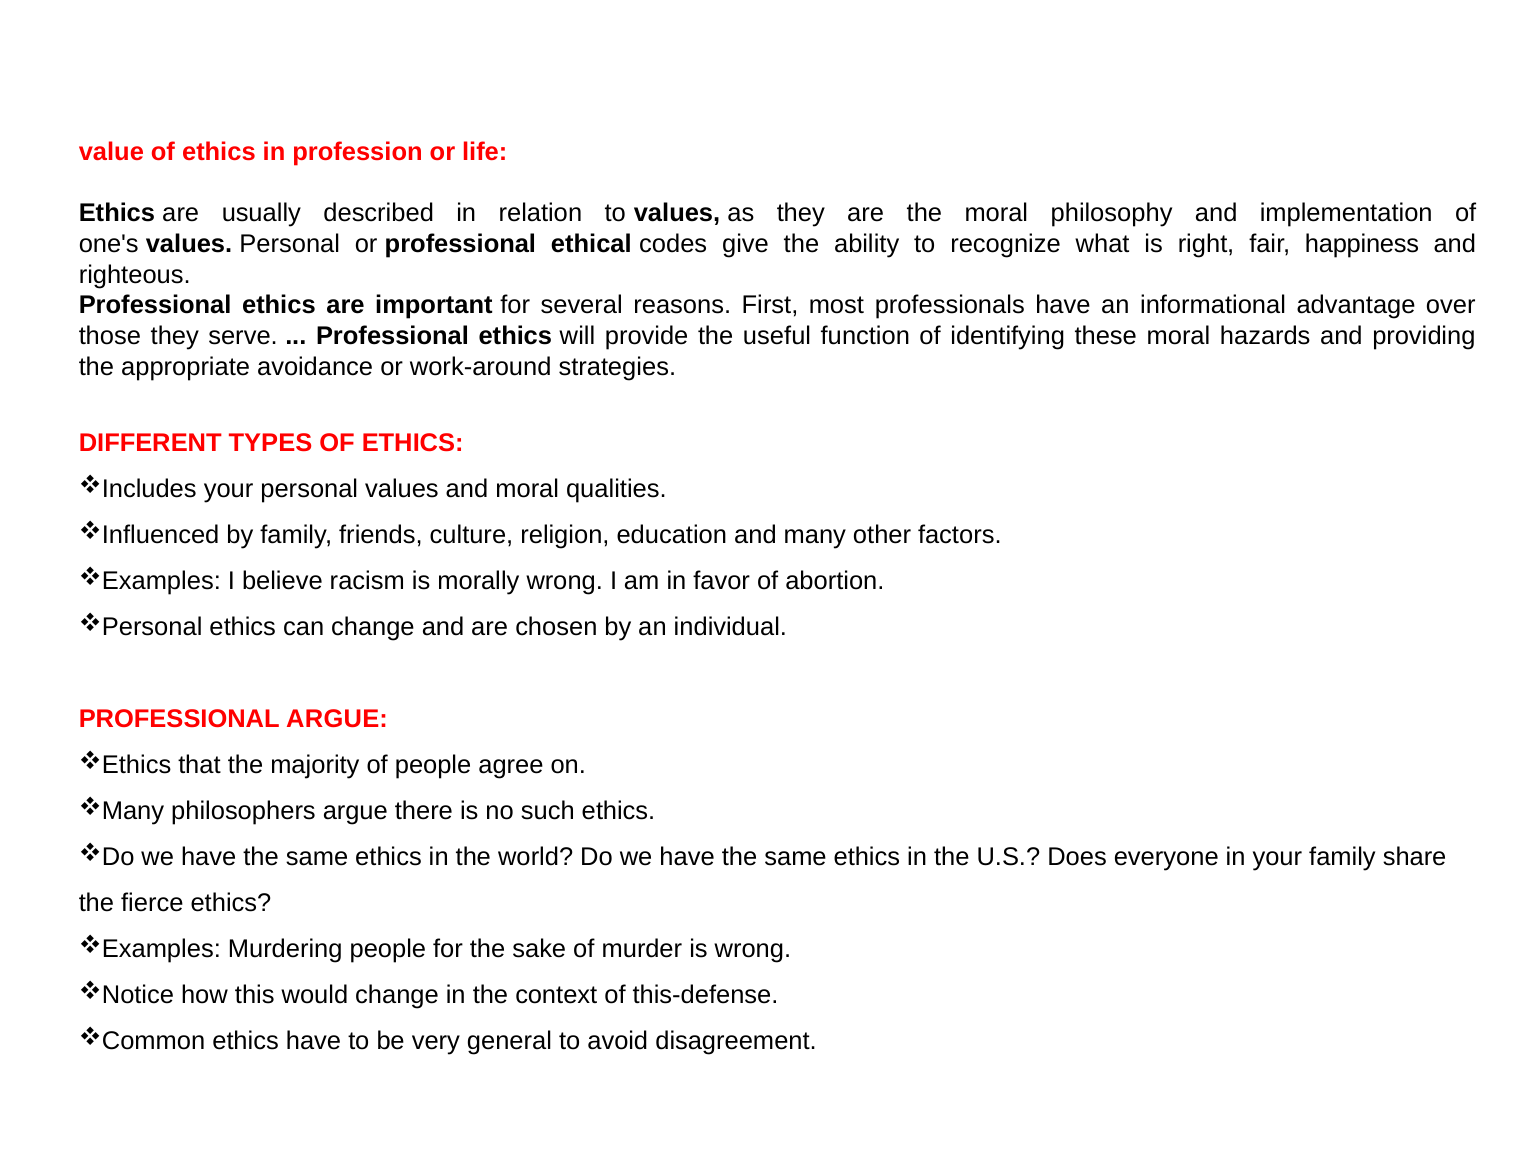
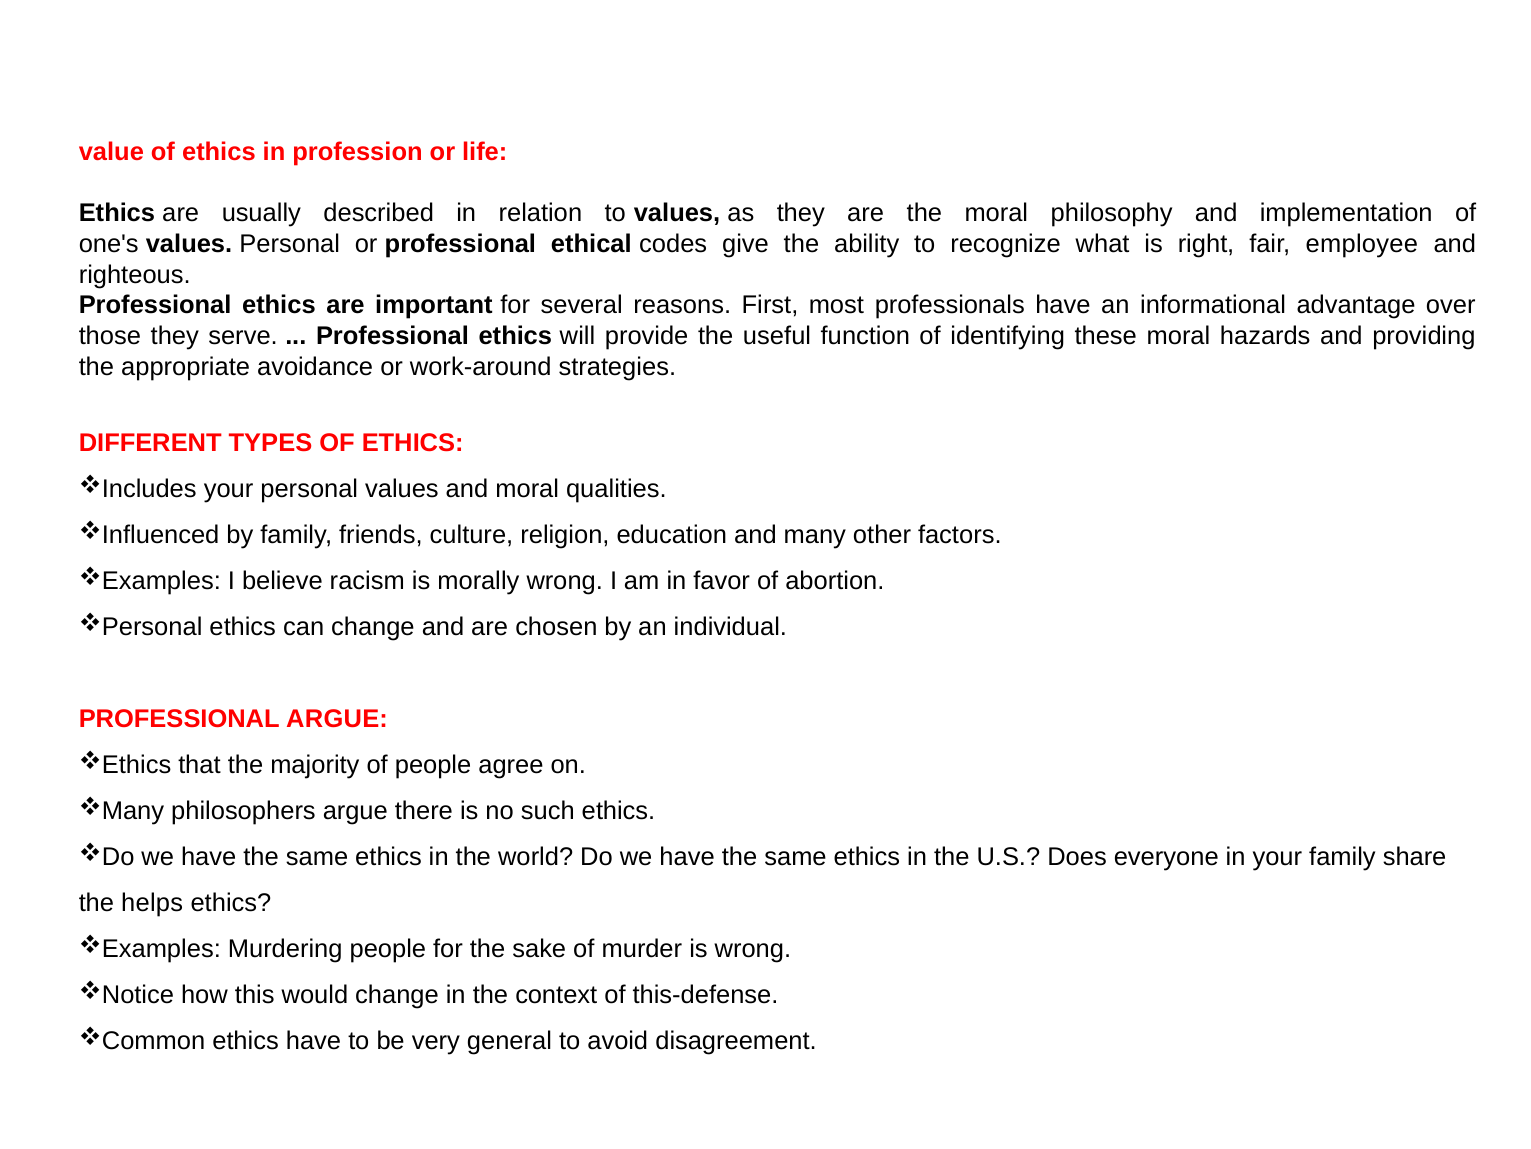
happiness: happiness -> employee
fierce: fierce -> helps
